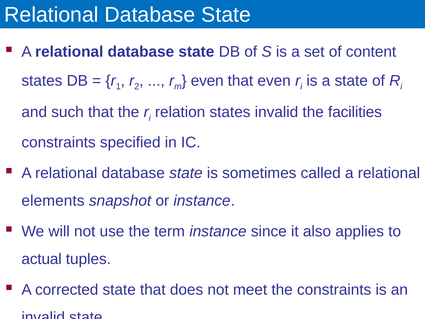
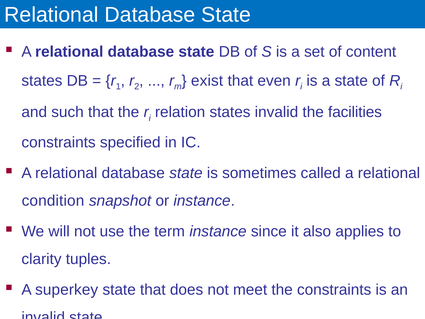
even at (207, 81): even -> exist
elements: elements -> condition
actual: actual -> clarity
corrected: corrected -> superkey
